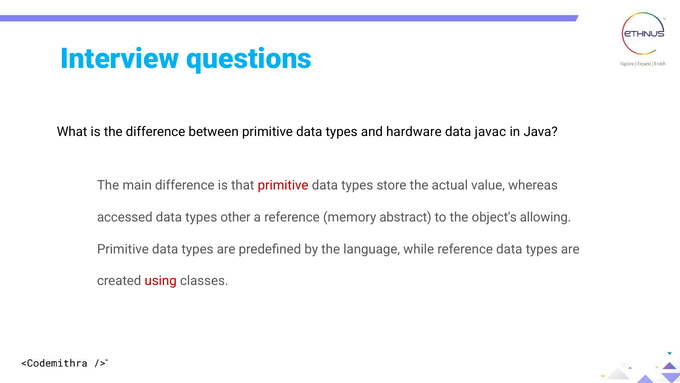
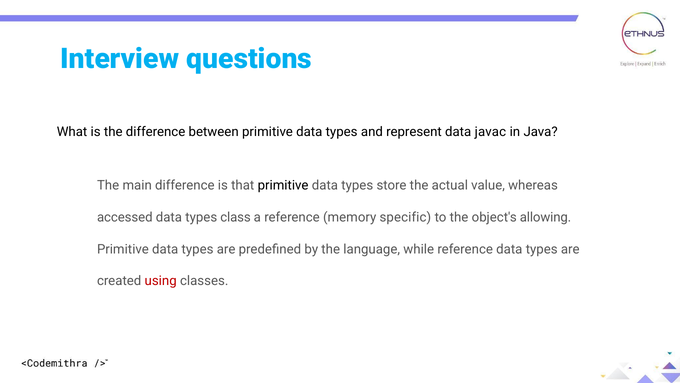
hardware: hardware -> represent
primitive at (283, 185) colour: red -> black
other: other -> class
abstract: abstract -> specific
